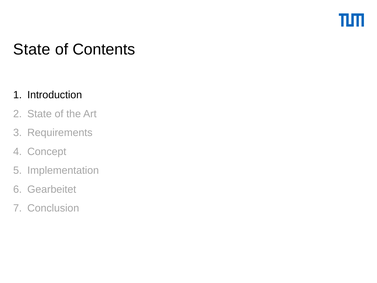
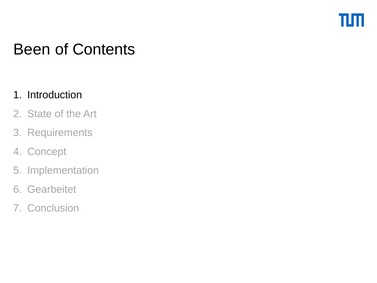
State at (32, 49): State -> Been
